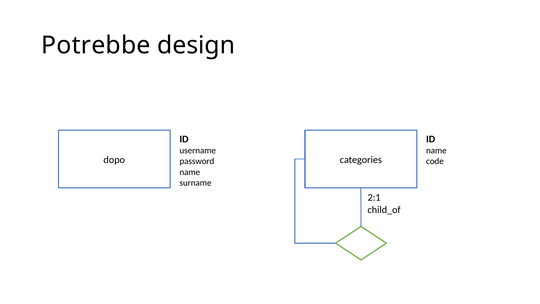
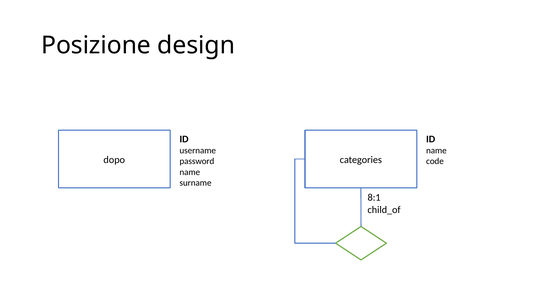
Potrebbe: Potrebbe -> Posizione
2:1: 2:1 -> 8:1
